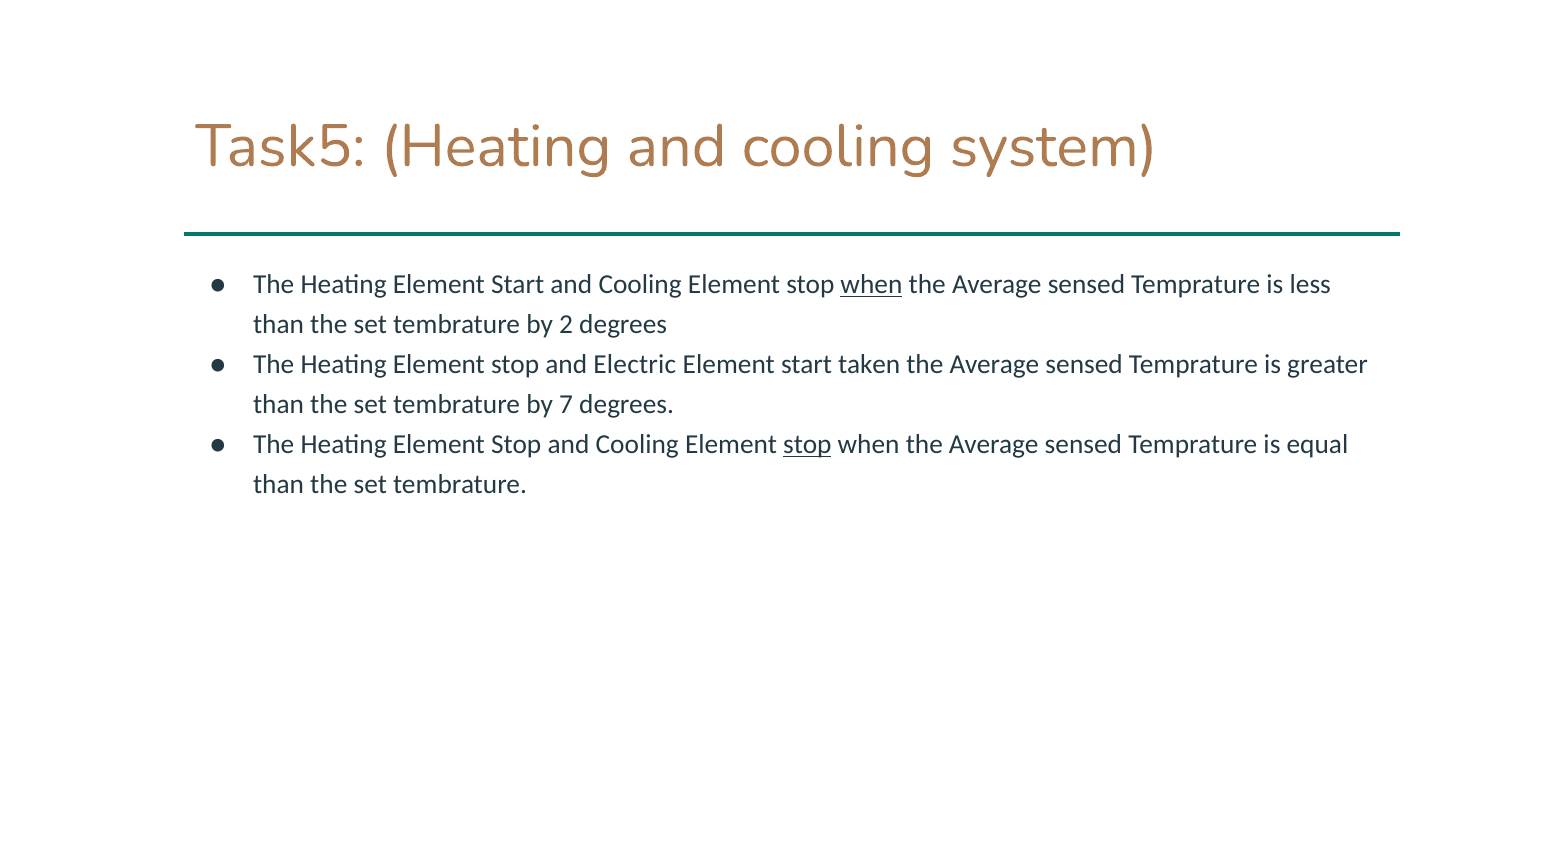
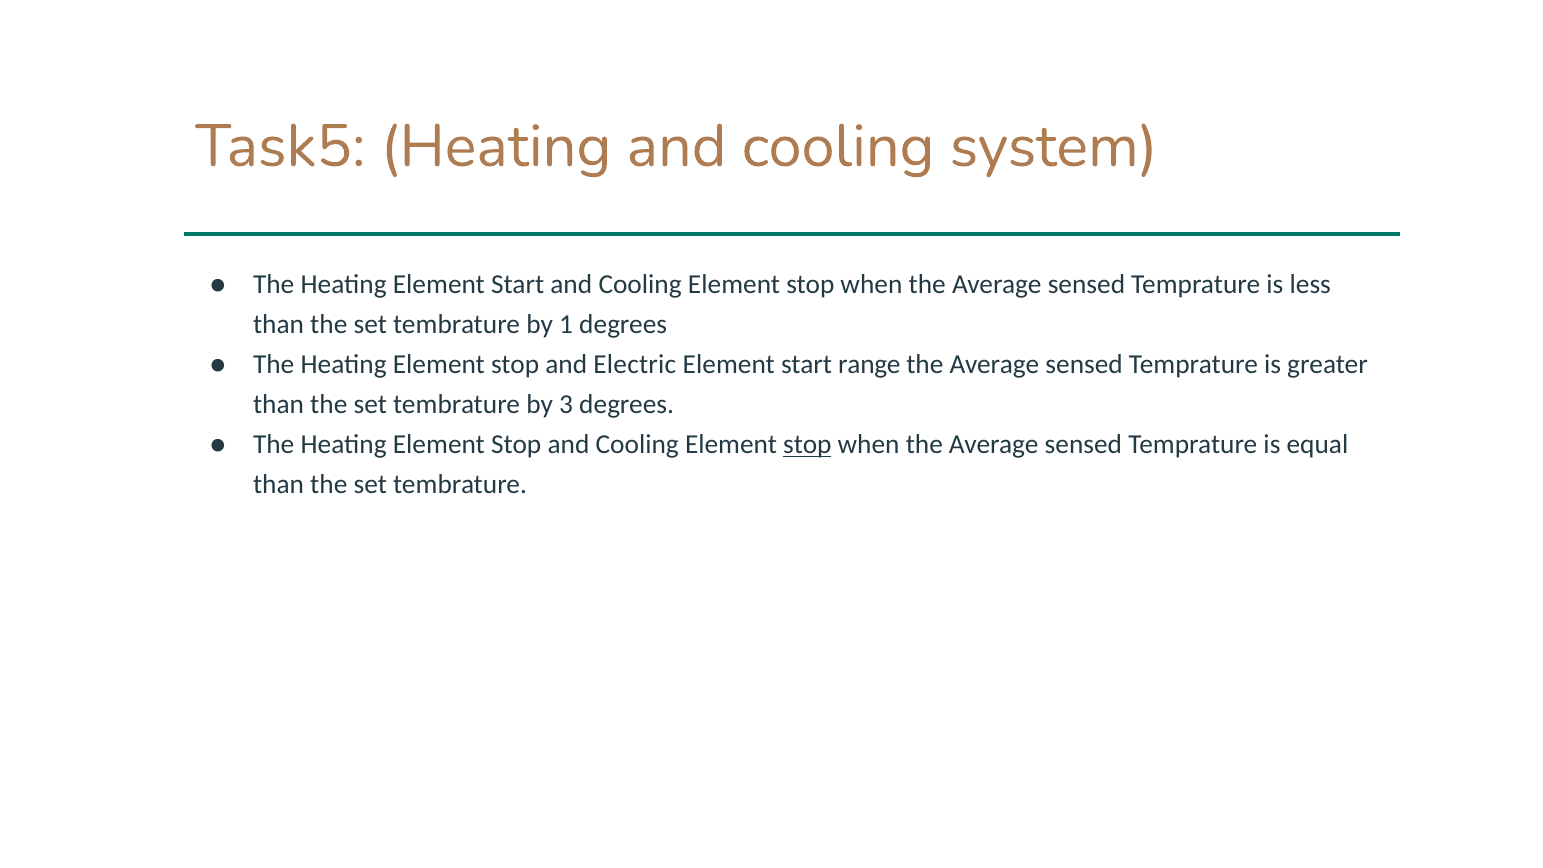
when at (871, 285) underline: present -> none
2: 2 -> 1
taken: taken -> range
7: 7 -> 3
